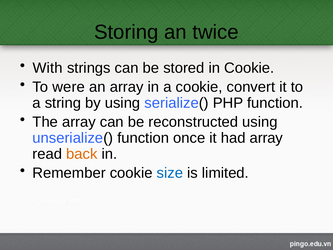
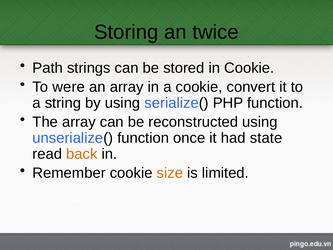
With: With -> Path
had array: array -> state
size colour: blue -> orange
